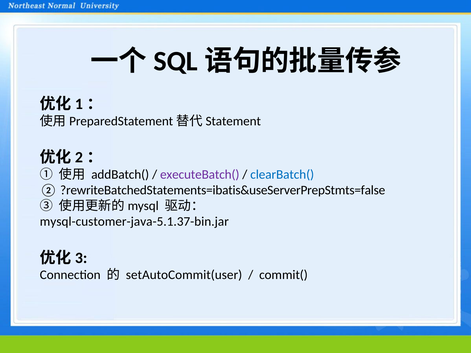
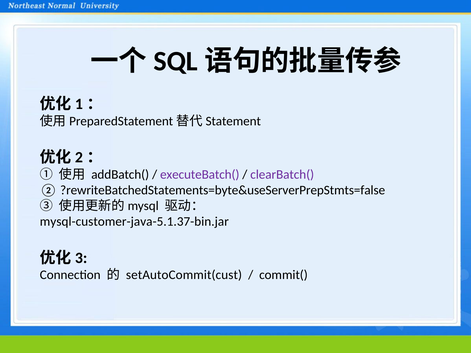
clearBatch( colour: blue -> purple
?rewriteBatchedStatements=ibatis&useServerPrepStmts=false: ?rewriteBatchedStatements=ibatis&useServerPrepStmts=false -> ?rewriteBatchedStatements=byte&useServerPrepStmts=false
setAutoCommit(user: setAutoCommit(user -> setAutoCommit(cust
